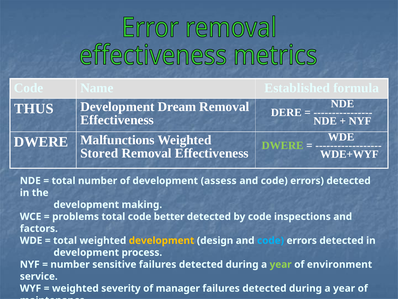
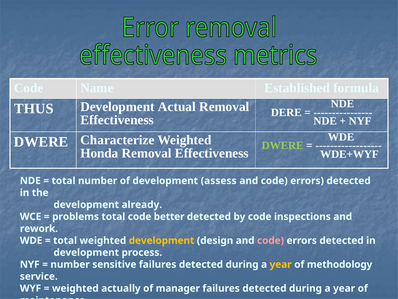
Dream: Dream -> Actual
Malfunctions: Malfunctions -> Characterize
Stored: Stored -> Honda
making: making -> already
factors: factors -> rework
code at (271, 240) colour: light blue -> pink
year at (281, 264) colour: light green -> yellow
environment: environment -> methodology
severity: severity -> actually
